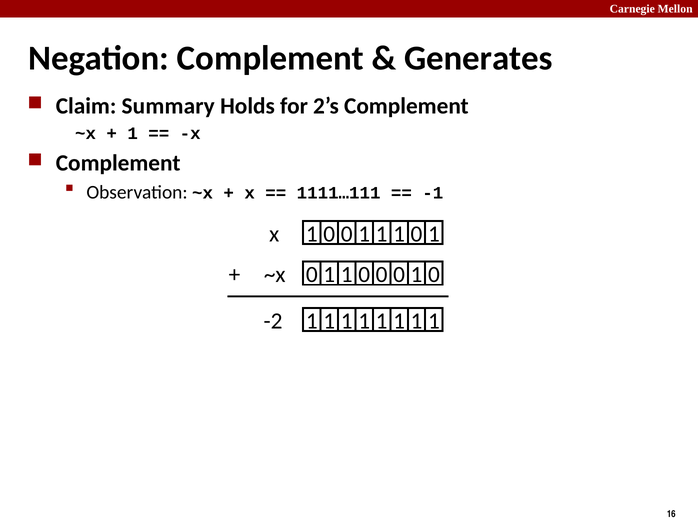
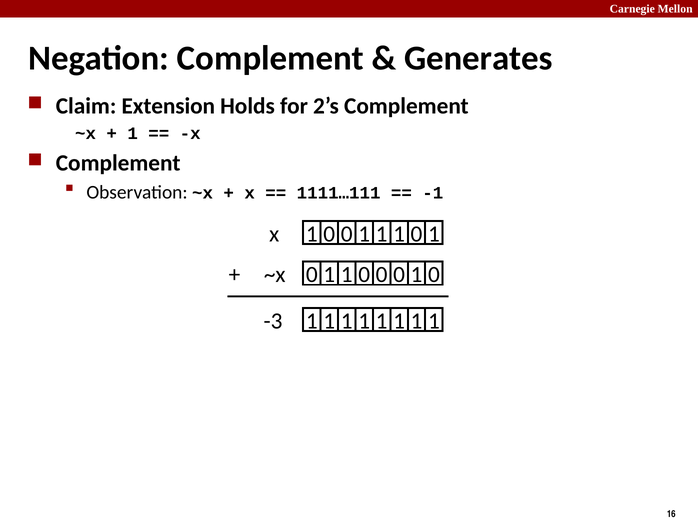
Summary: Summary -> Extension
-2: -2 -> -3
